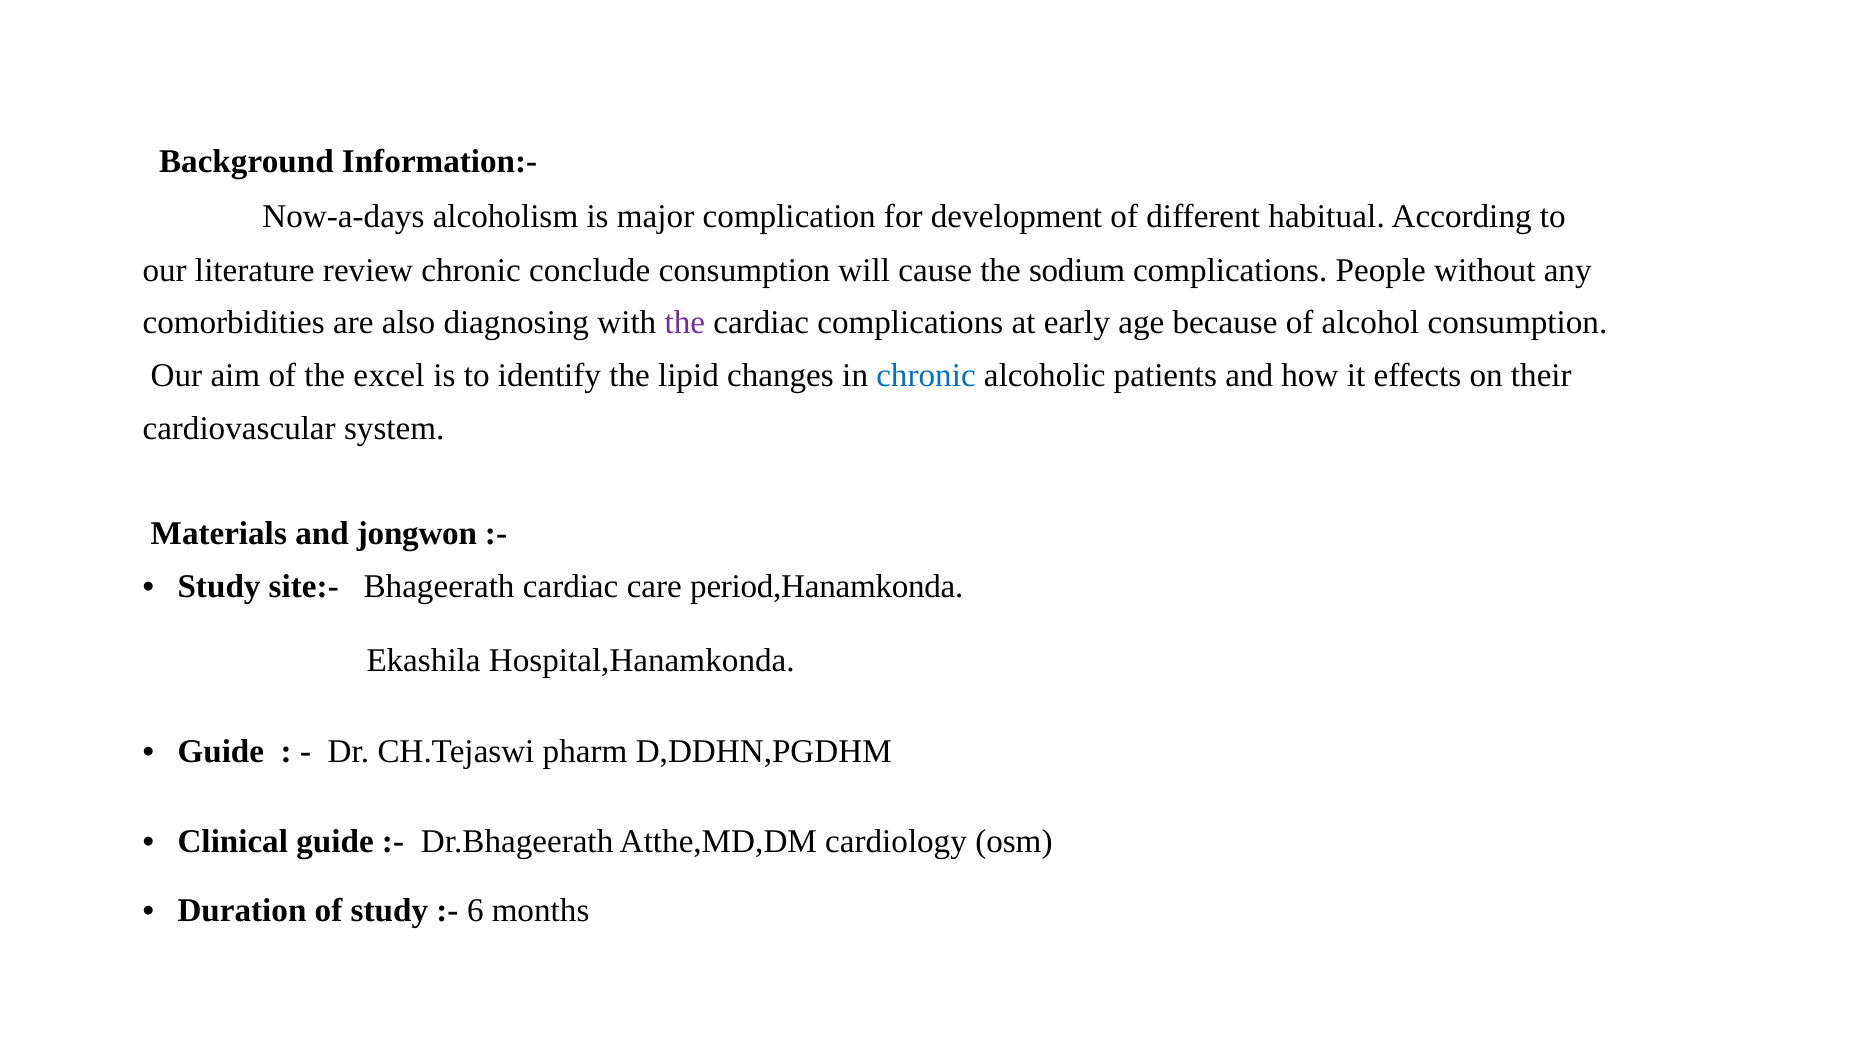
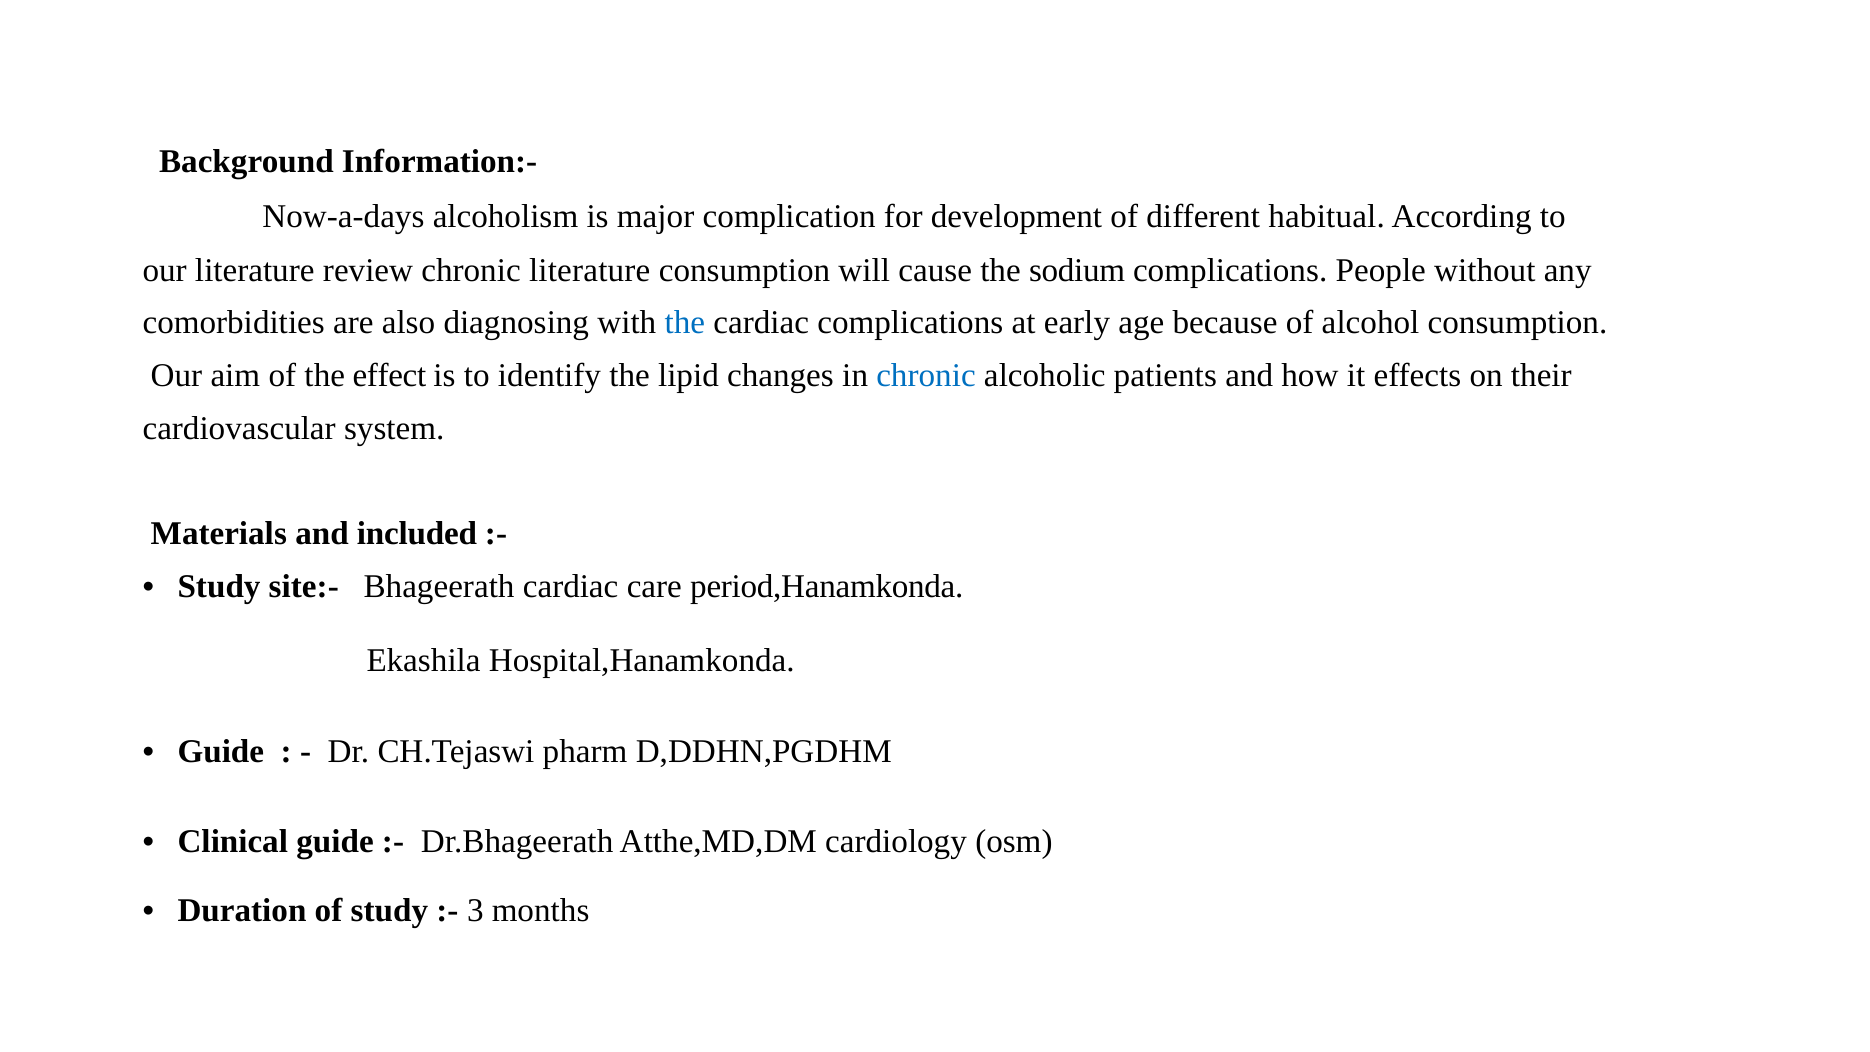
chronic conclude: conclude -> literature
the at (685, 323) colour: purple -> blue
excel: excel -> effect
jongwon: jongwon -> included
6: 6 -> 3
